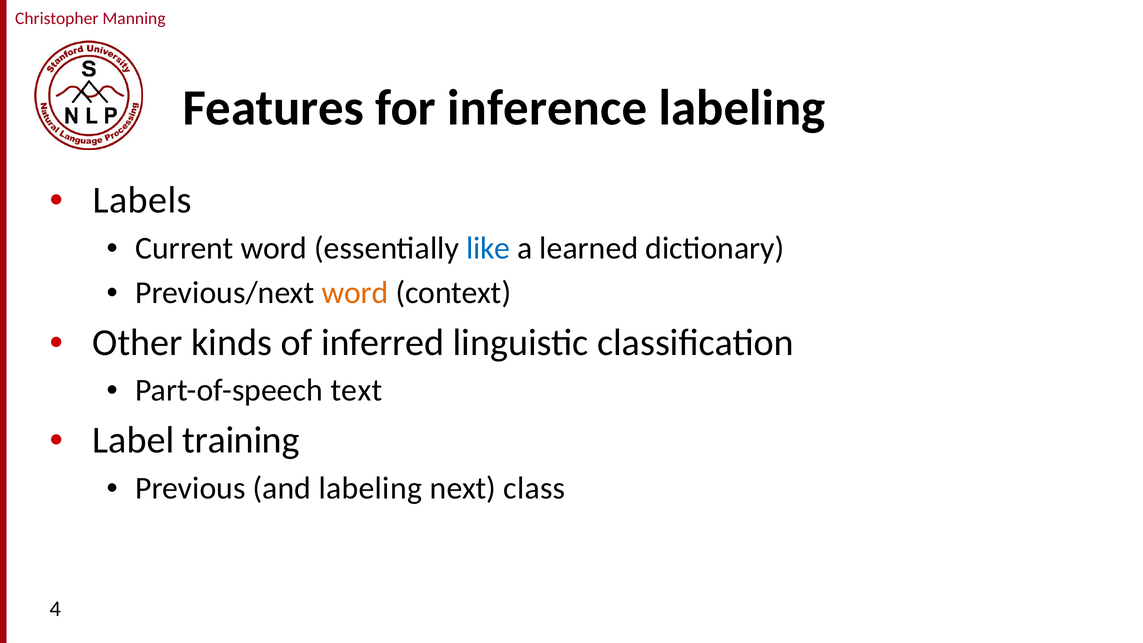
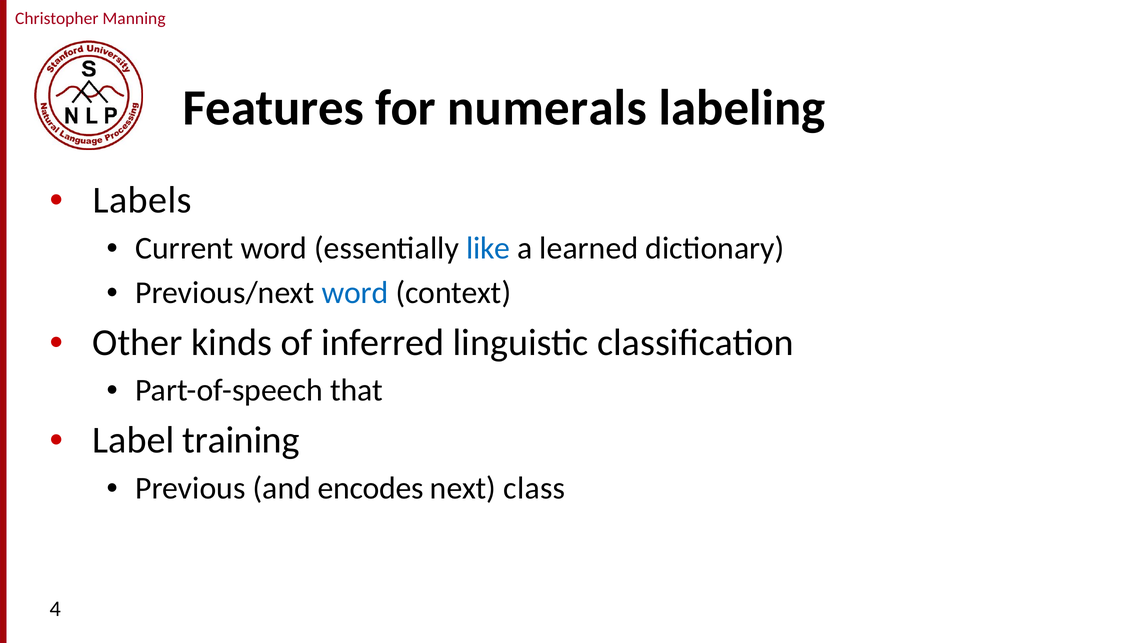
inference: inference -> numerals
word at (355, 293) colour: orange -> blue
text: text -> that
and labeling: labeling -> encodes
